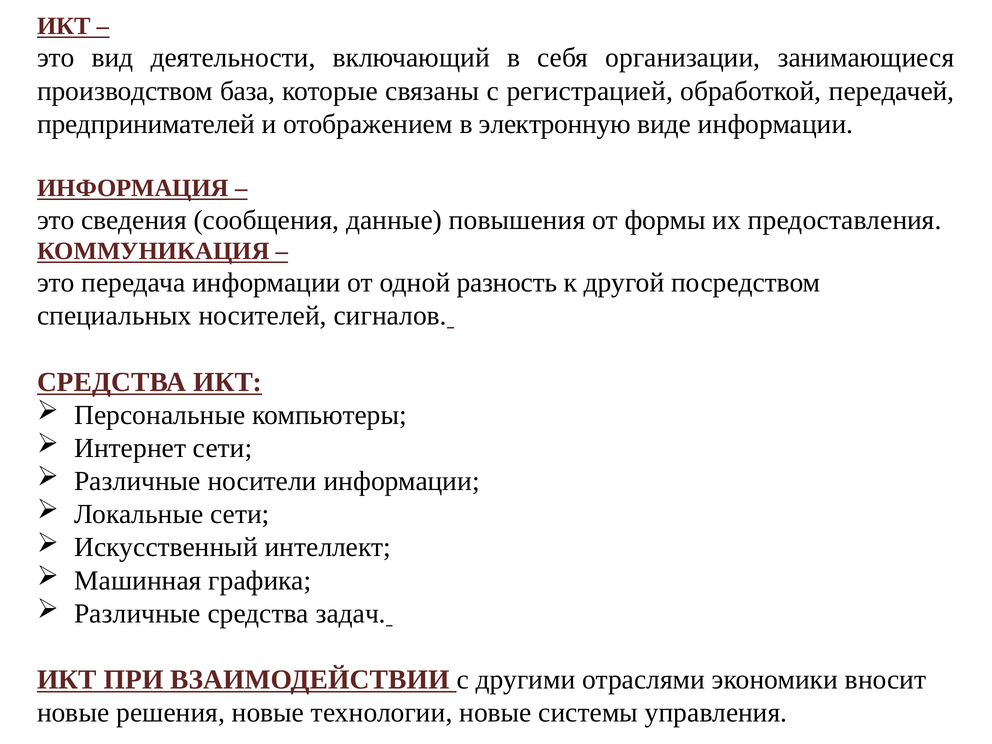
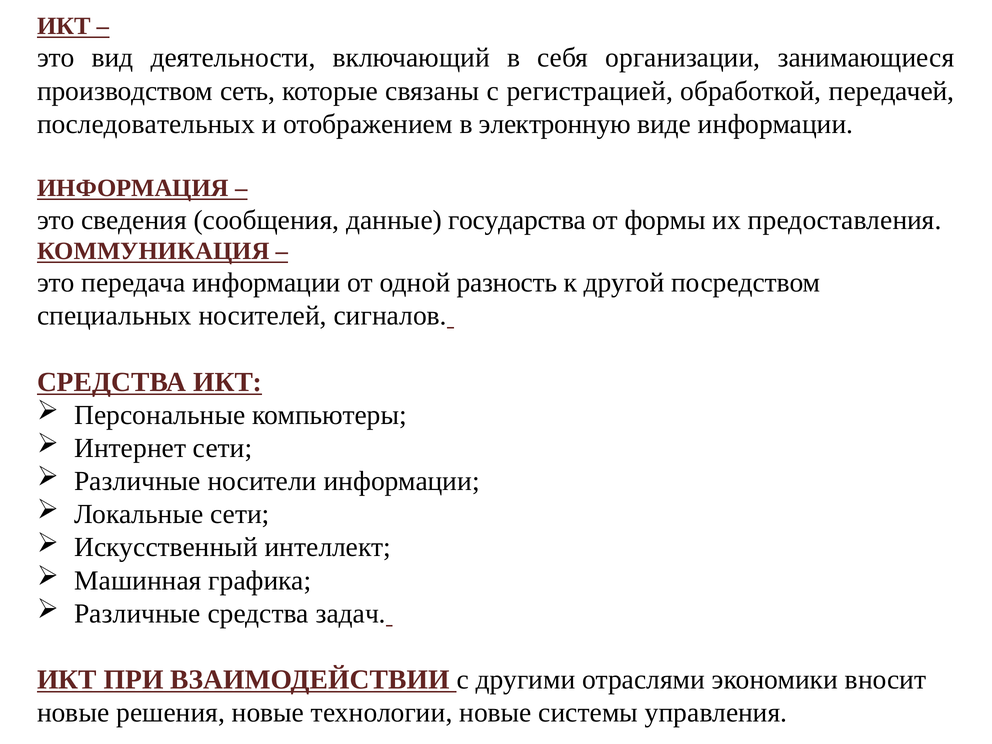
база: база -> сеть
предпринимателей: предпринимателей -> последовательных
повышения: повышения -> государства
